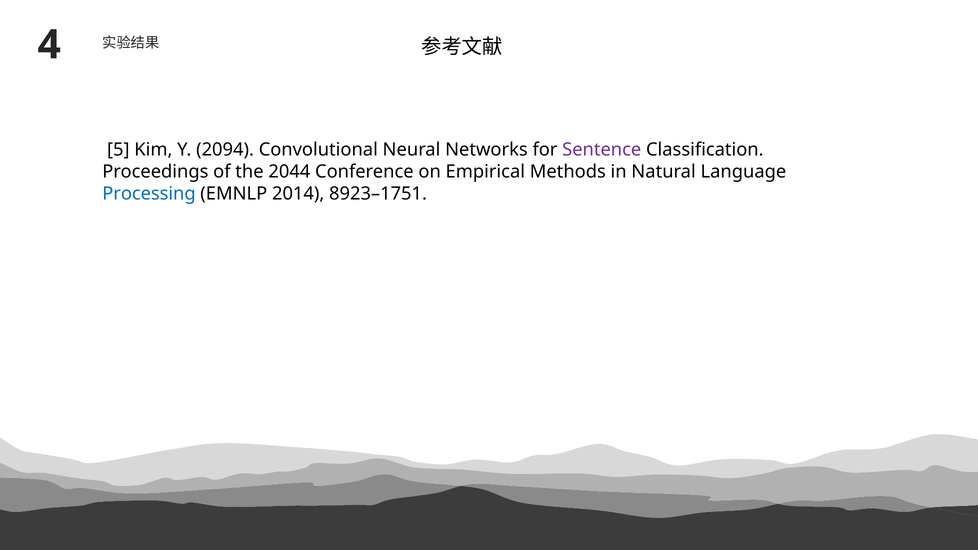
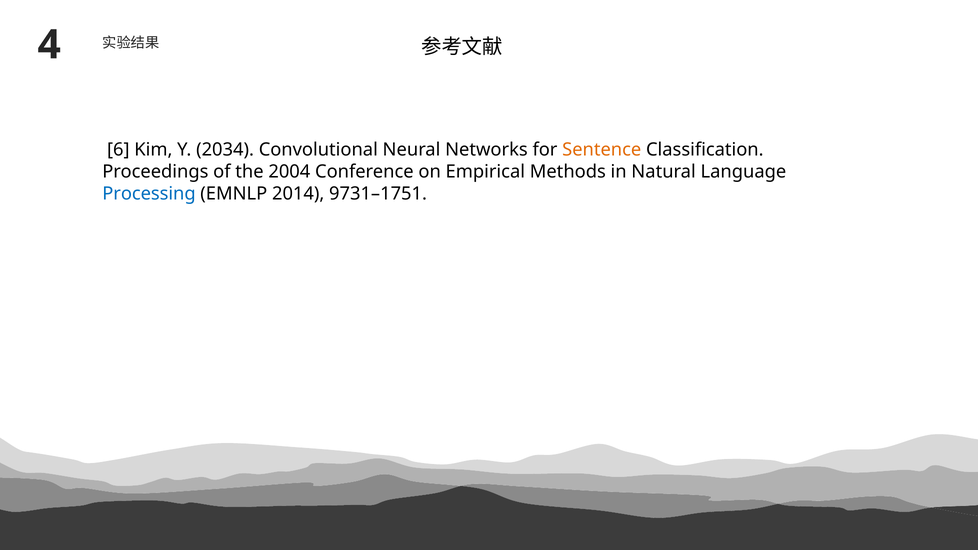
5: 5 -> 6
2094: 2094 -> 2034
Sentence colour: purple -> orange
2044: 2044 -> 2004
8923–1751: 8923–1751 -> 9731–1751
